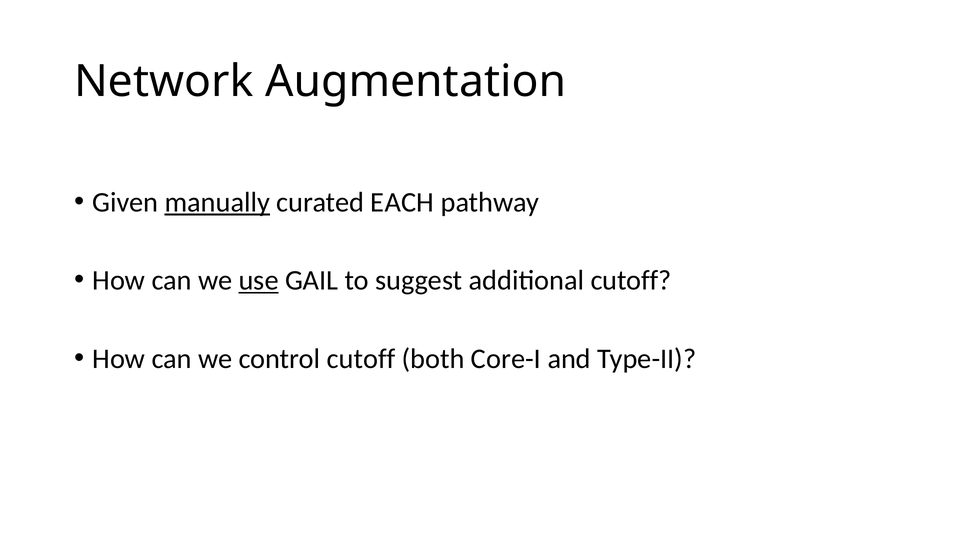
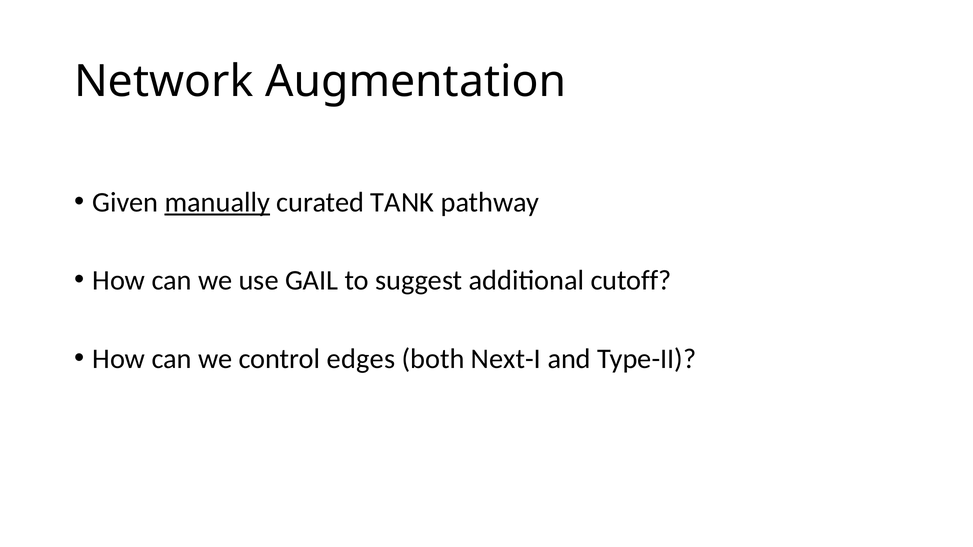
EACH: EACH -> TANK
use underline: present -> none
control cutoff: cutoff -> edges
Core-I: Core-I -> Next-I
